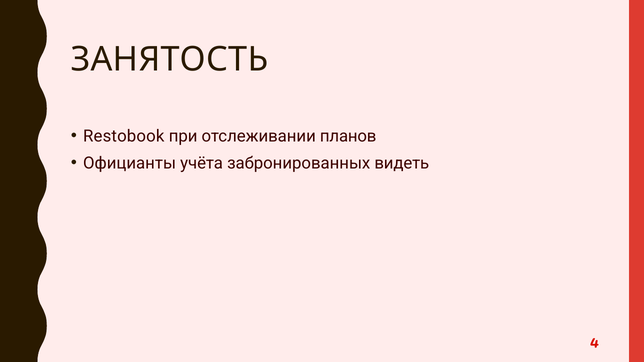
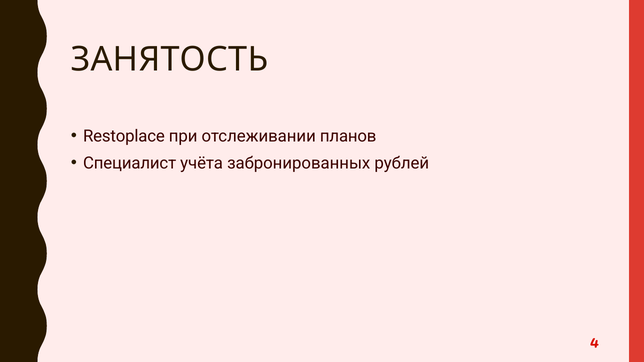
Restobook: Restobook -> Restoplace
Официанты: Официанты -> Специалист
видеть: видеть -> рублей
